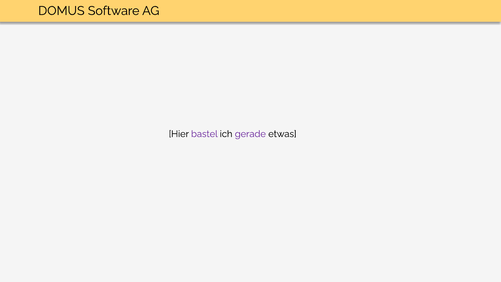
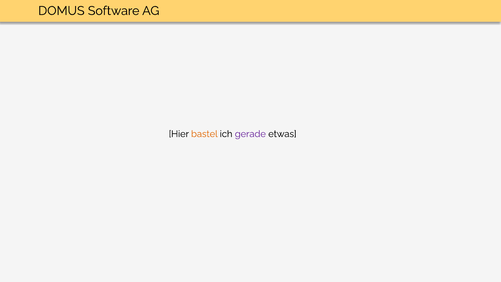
bastel colour: purple -> orange
